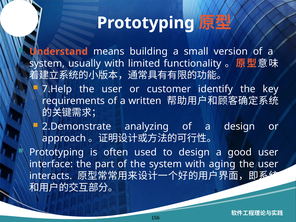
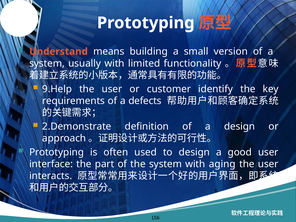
7.Help: 7.Help -> 9.Help
written: written -> defects
analyzing: analyzing -> definition
